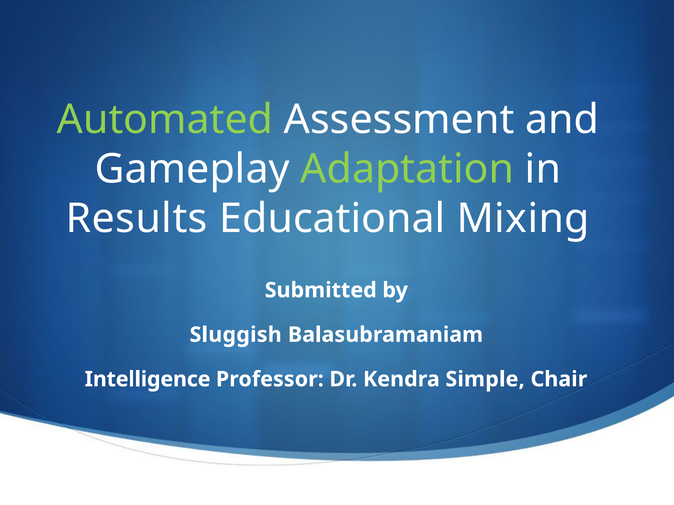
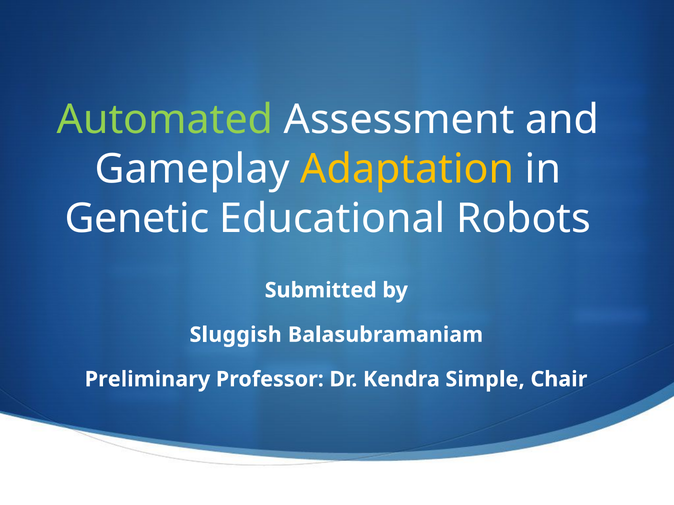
Adaptation colour: light green -> yellow
Results: Results -> Genetic
Mixing: Mixing -> Robots
Intelligence: Intelligence -> Preliminary
